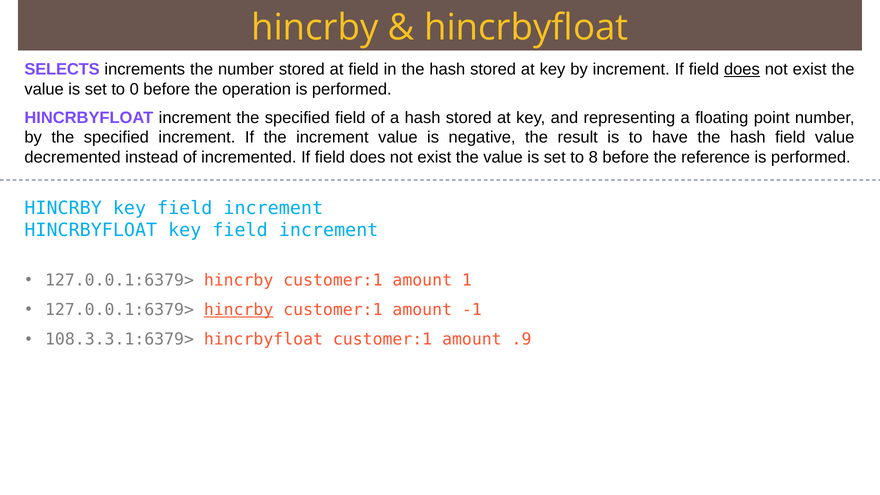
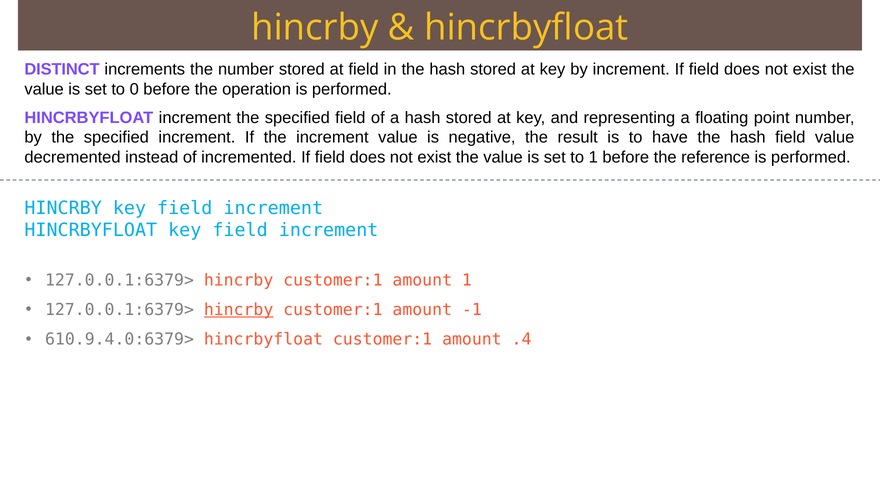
SELECTS: SELECTS -> DISTINCT
does at (742, 69) underline: present -> none
to 8: 8 -> 1
108.3.3.1:6379>: 108.3.3.1:6379> -> 610.9.4.0:6379>
.9: .9 -> .4
